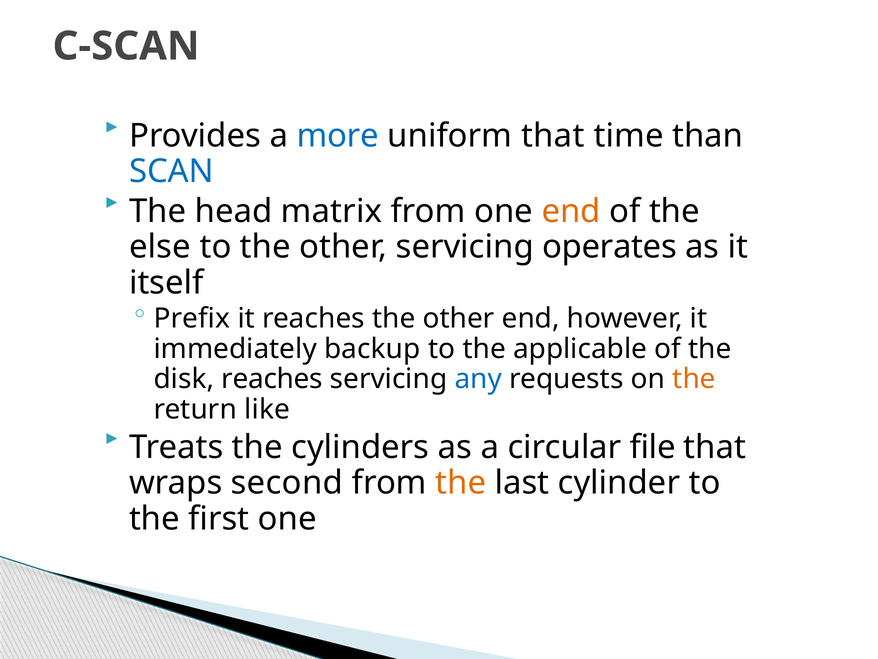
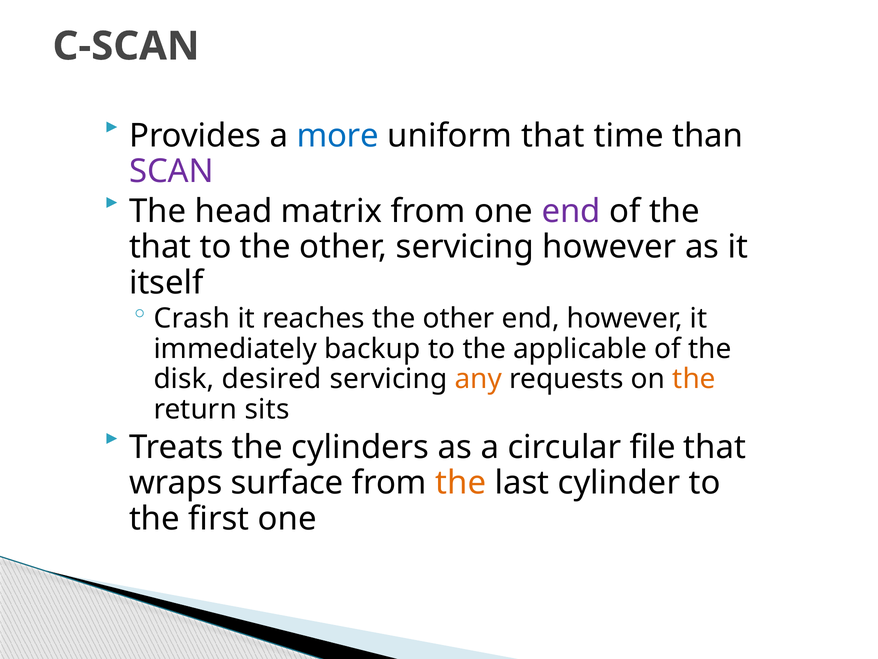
SCAN colour: blue -> purple
end at (571, 211) colour: orange -> purple
else at (160, 247): else -> that
servicing operates: operates -> however
Prefix: Prefix -> Crash
disk reaches: reaches -> desired
any colour: blue -> orange
like: like -> sits
second: second -> surface
